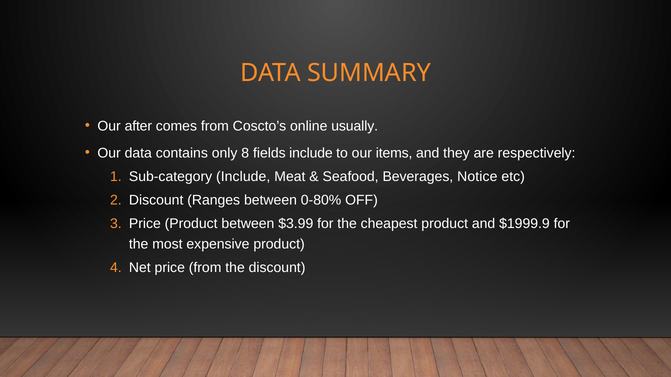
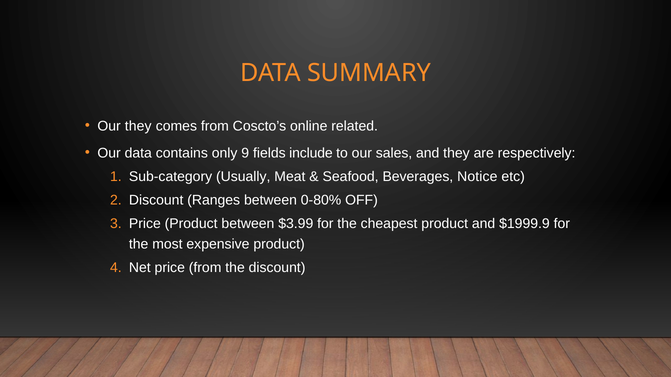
Our after: after -> they
usually: usually -> related
8: 8 -> 9
items: items -> sales
Sub-category Include: Include -> Usually
